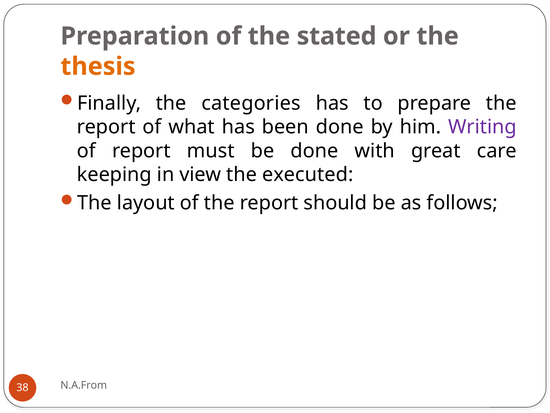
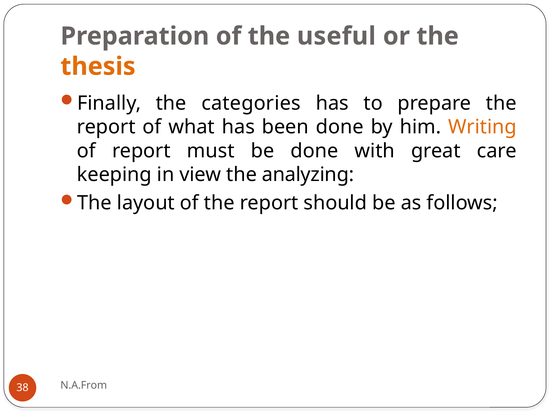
stated: stated -> useful
Writing colour: purple -> orange
executed: executed -> analyzing
